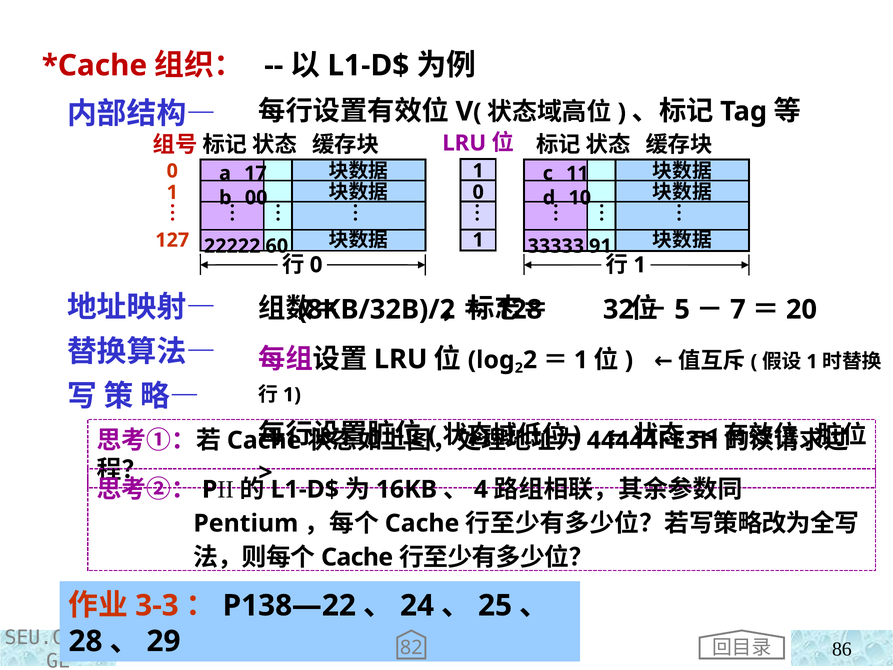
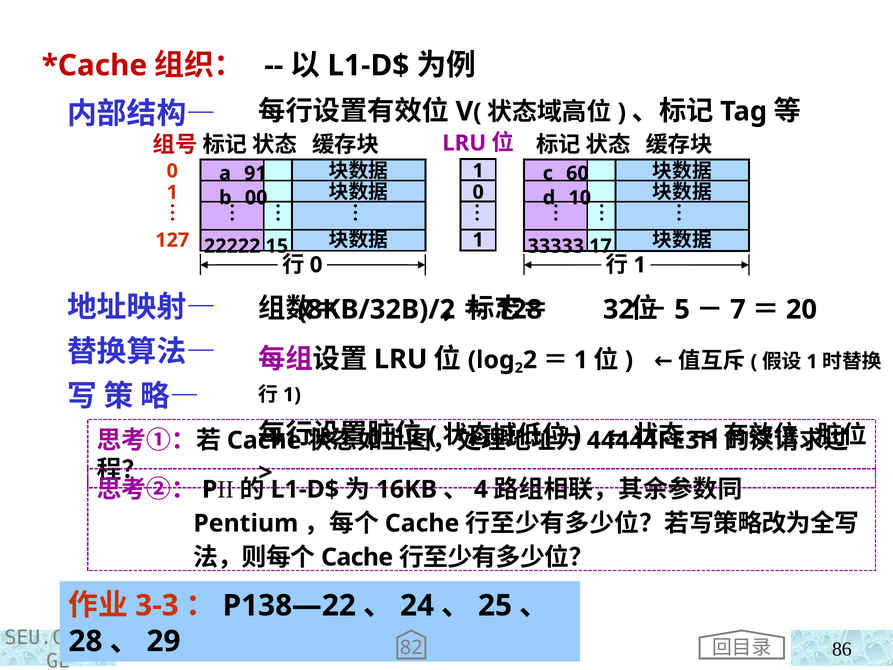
17: 17 -> 91
11: 11 -> 60
60: 60 -> 15
91: 91 -> 17
